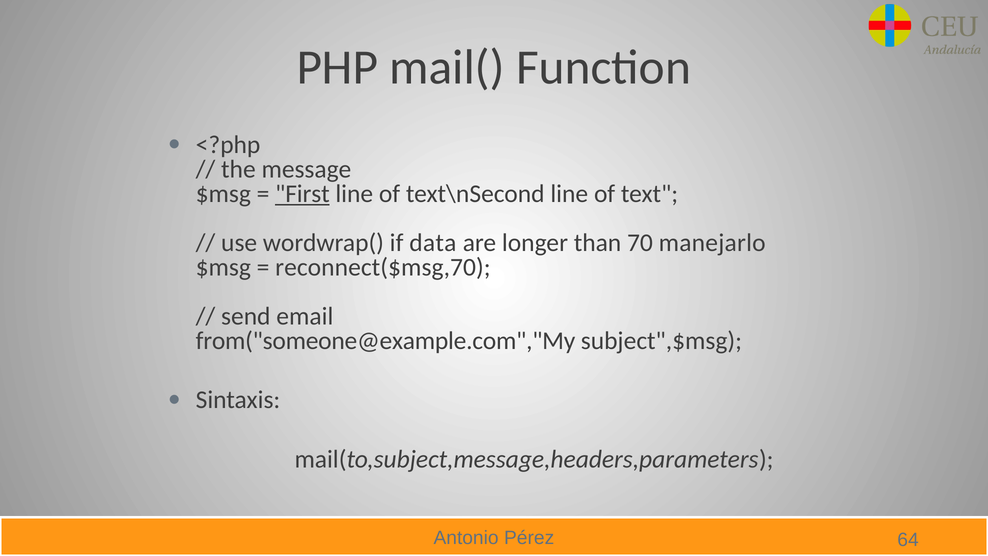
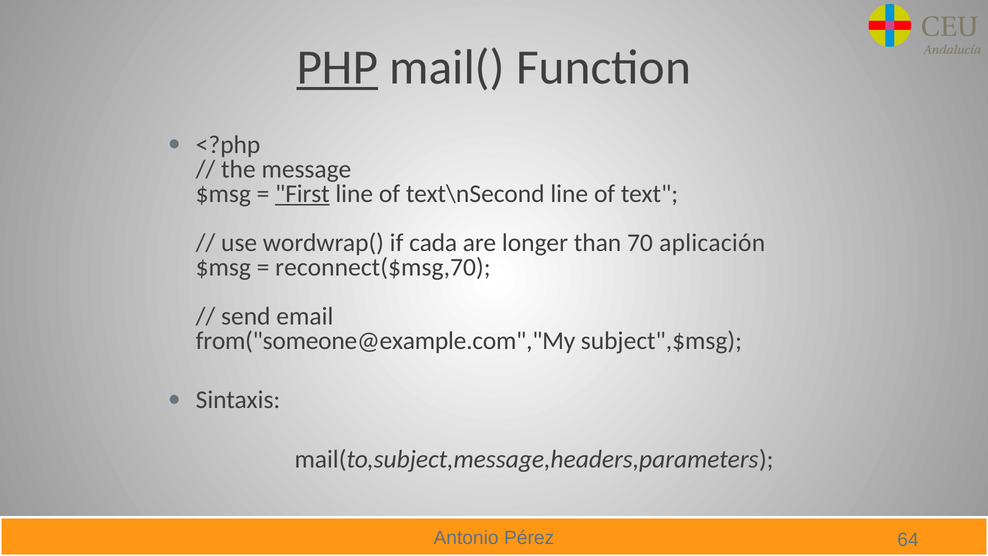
PHP underline: none -> present
data: data -> cada
manejarlo: manejarlo -> aplicación
